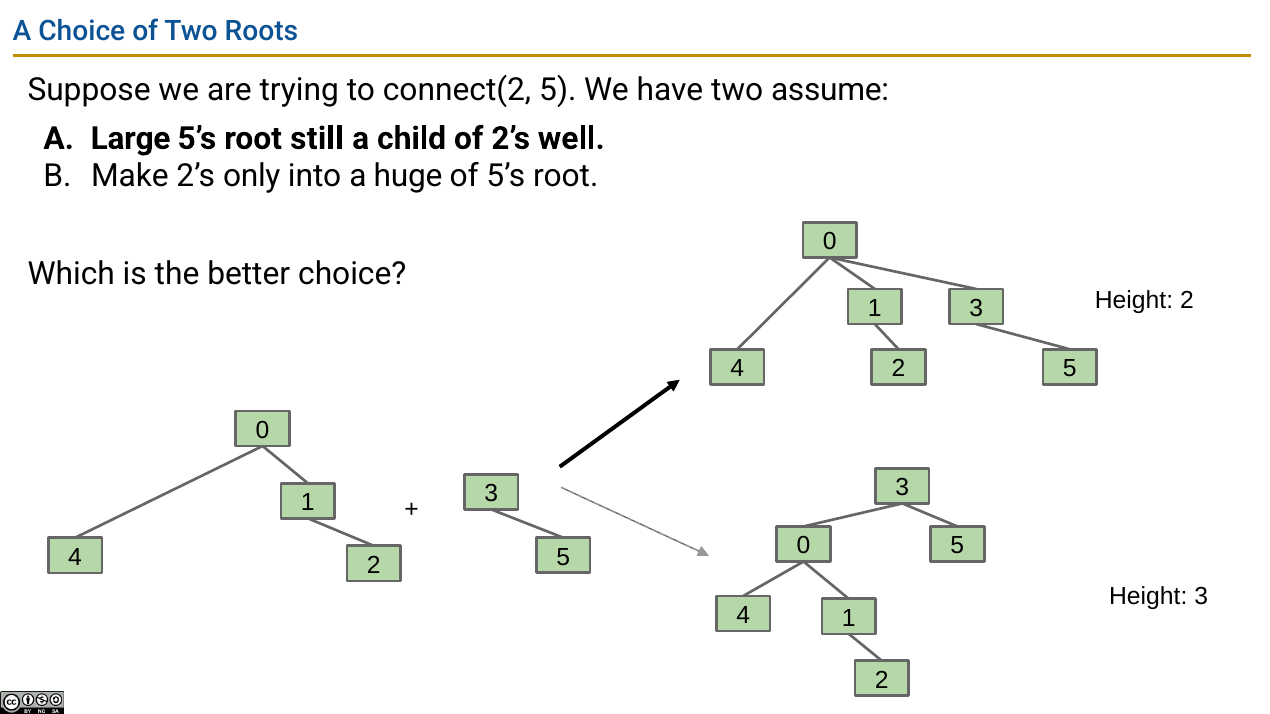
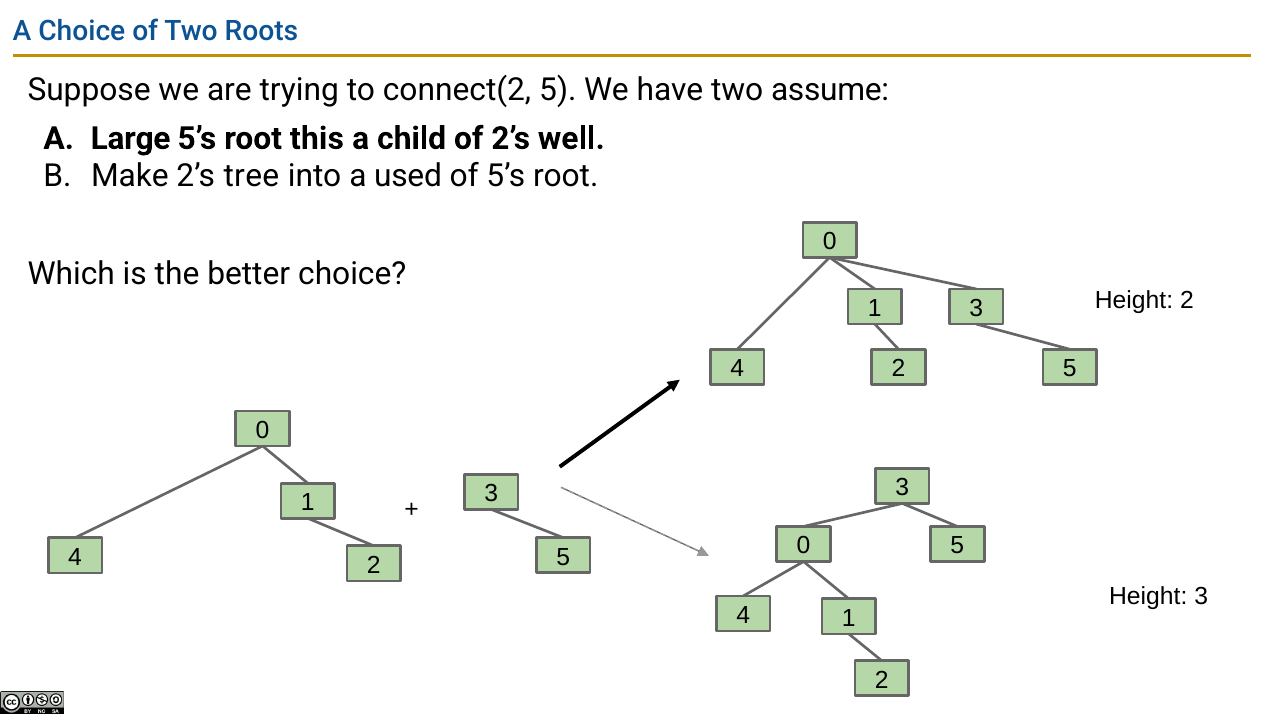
still: still -> this
only: only -> tree
huge: huge -> used
